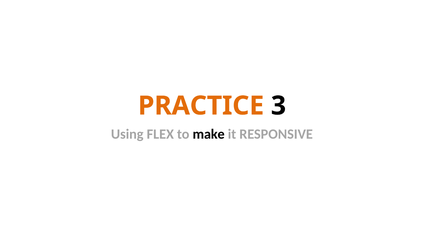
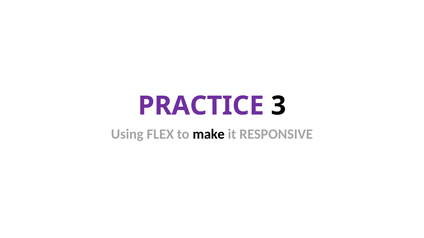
PRACTICE colour: orange -> purple
